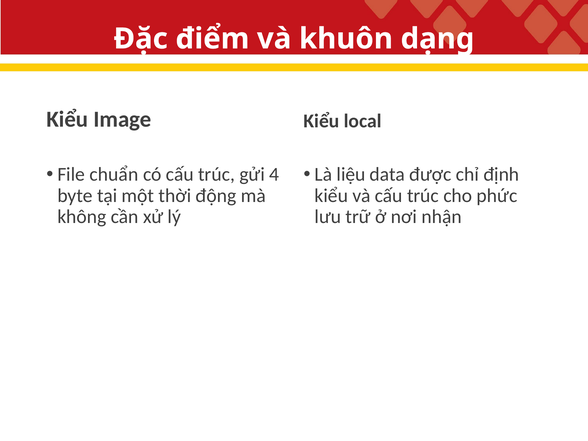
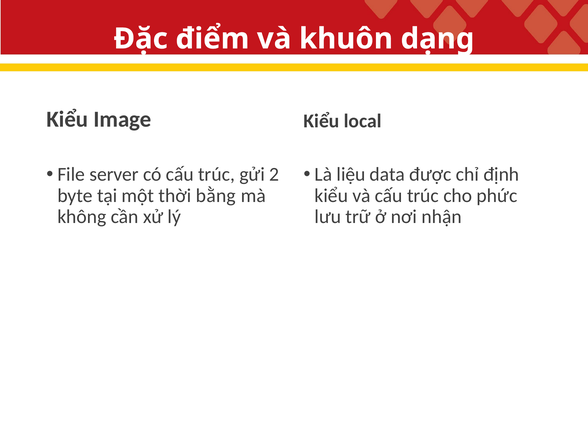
chuẩn: chuẩn -> server
4: 4 -> 2
động: động -> bằng
